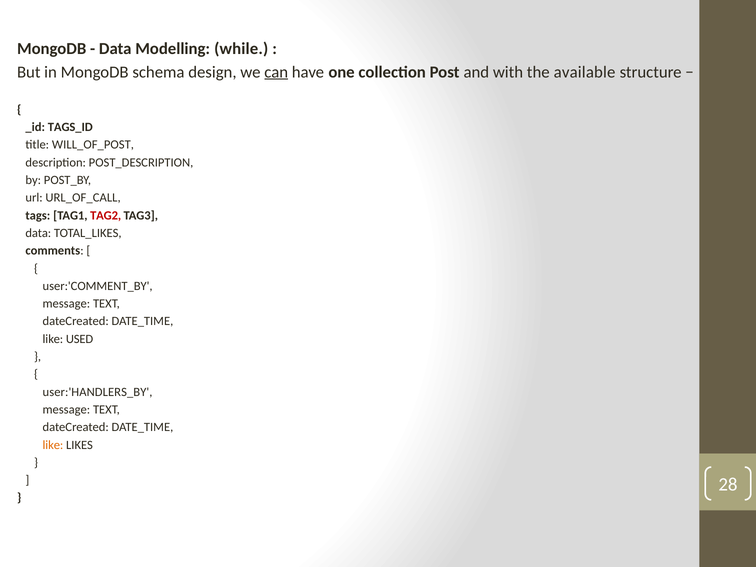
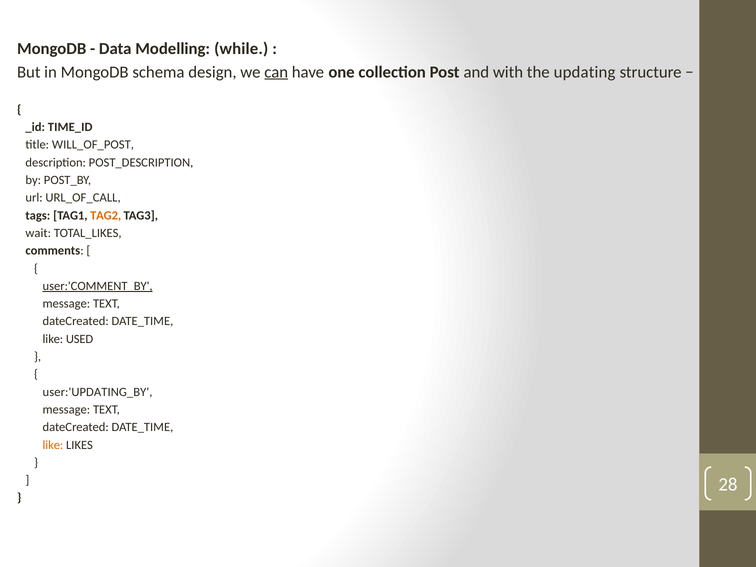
available: available -> updating
TAGS_ID: TAGS_ID -> TIME_ID
TAG2 colour: red -> orange
data at (38, 233): data -> wait
user:'COMMENT_BY underline: none -> present
user:'HANDLERS_BY: user:'HANDLERS_BY -> user:'UPDATING_BY
